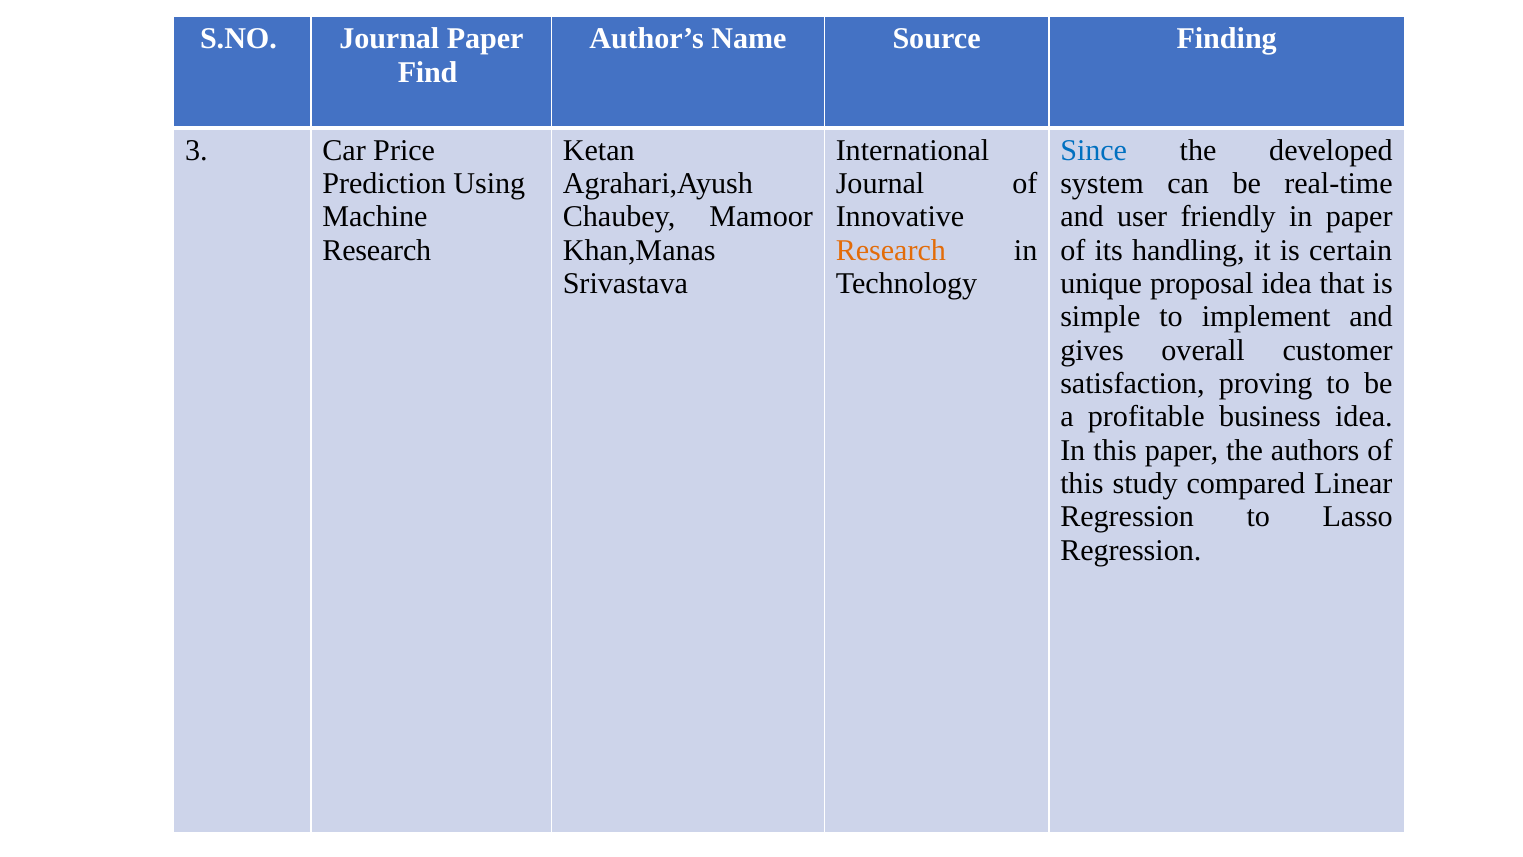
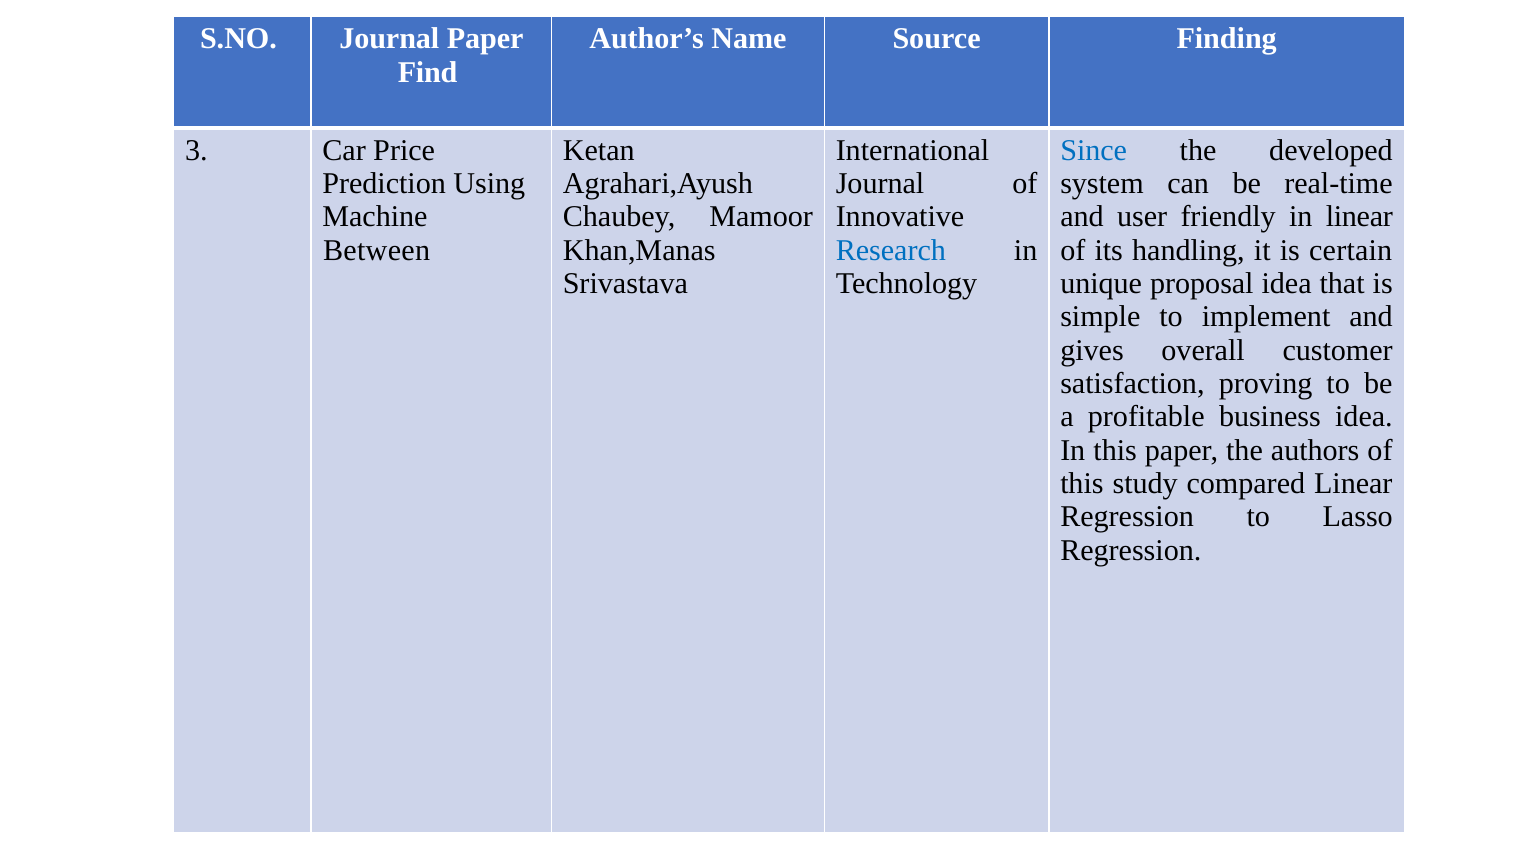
in paper: paper -> linear
Research at (377, 250): Research -> Between
Research at (891, 250) colour: orange -> blue
